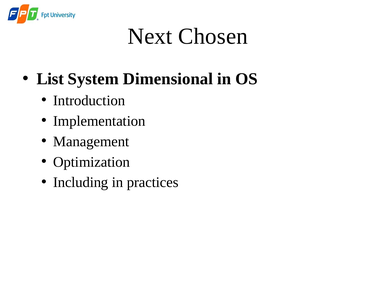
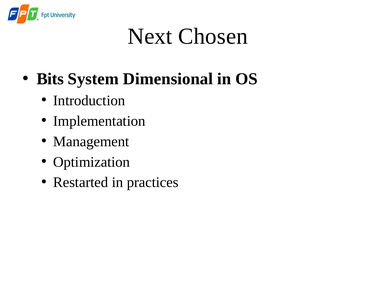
List: List -> Bits
Including: Including -> Restarted
